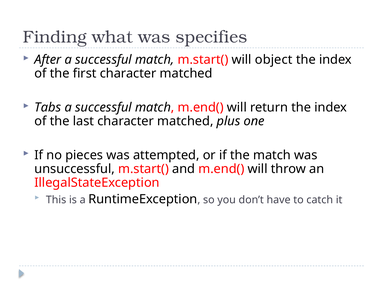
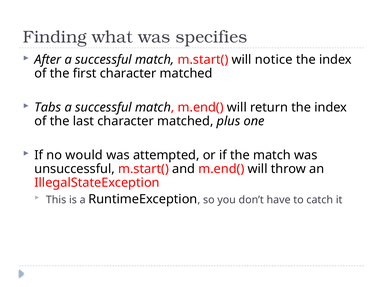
object: object -> notice
pieces: pieces -> would
